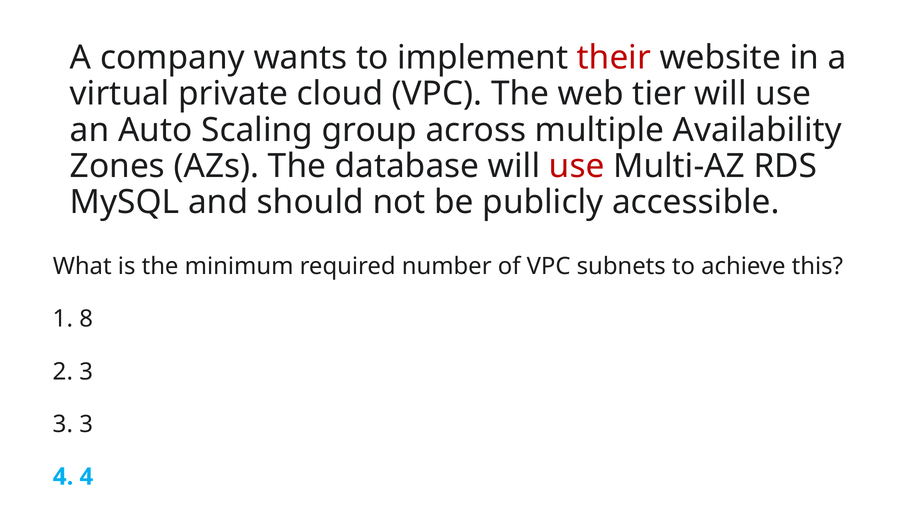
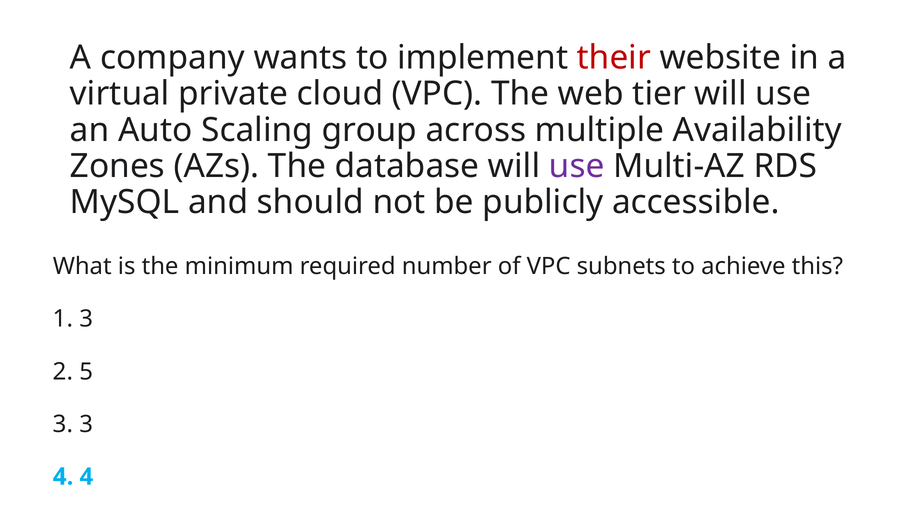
use at (577, 166) colour: red -> purple
1 8: 8 -> 3
2 3: 3 -> 5
